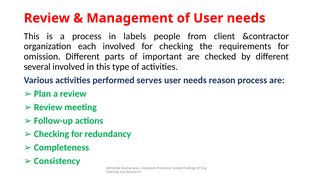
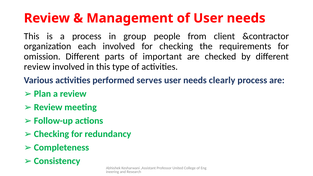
labels: labels -> group
several at (37, 67): several -> review
reason: reason -> clearly
